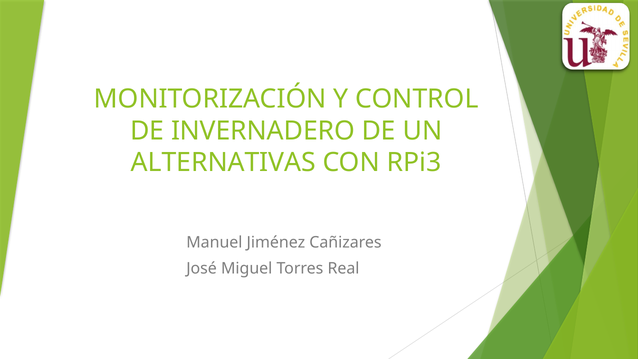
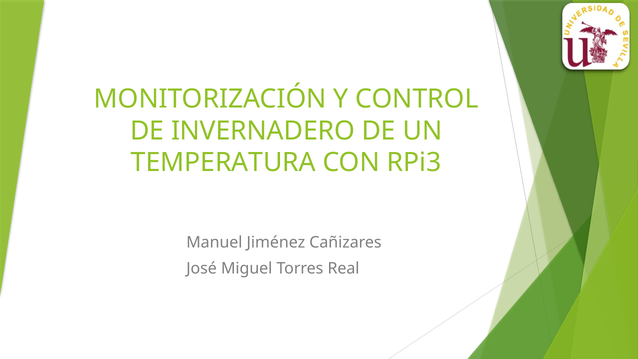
ALTERNATIVAS: ALTERNATIVAS -> TEMPERATURA
